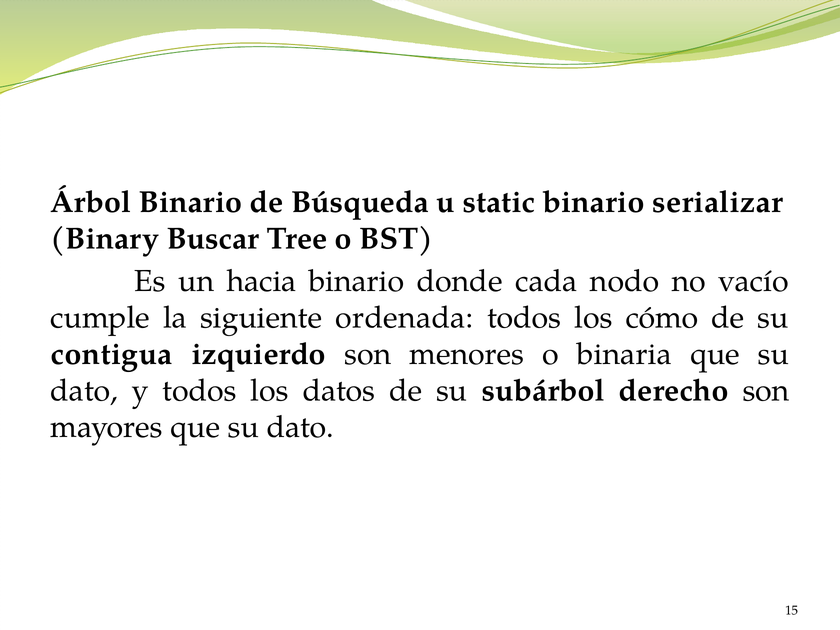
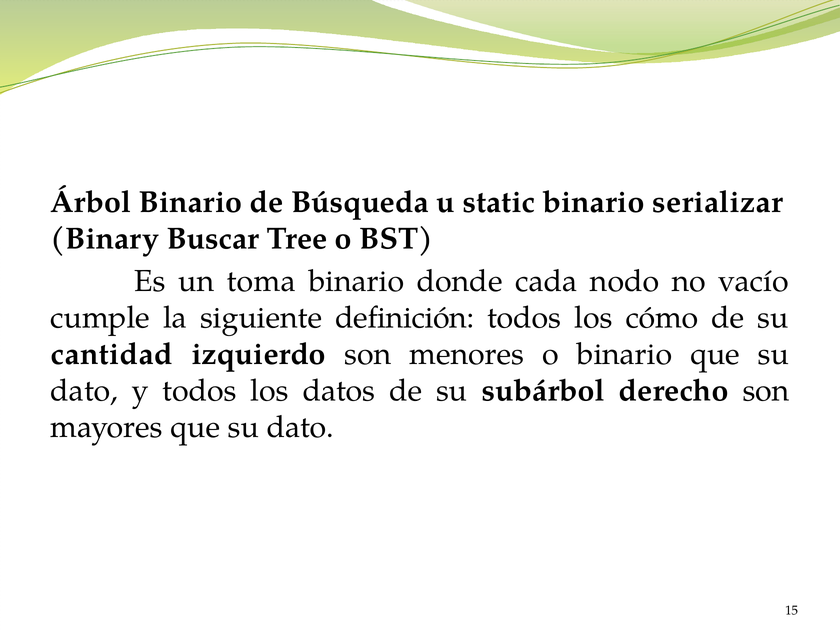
hacia: hacia -> toma
ordenada: ordenada -> definición
contigua: contigua -> cantidad
o binaria: binaria -> binario
